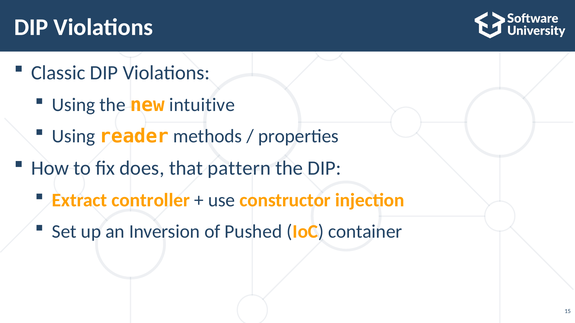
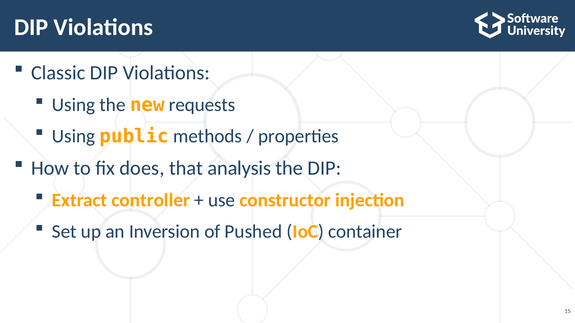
intuitive: intuitive -> requests
reader: reader -> public
pattern: pattern -> analysis
